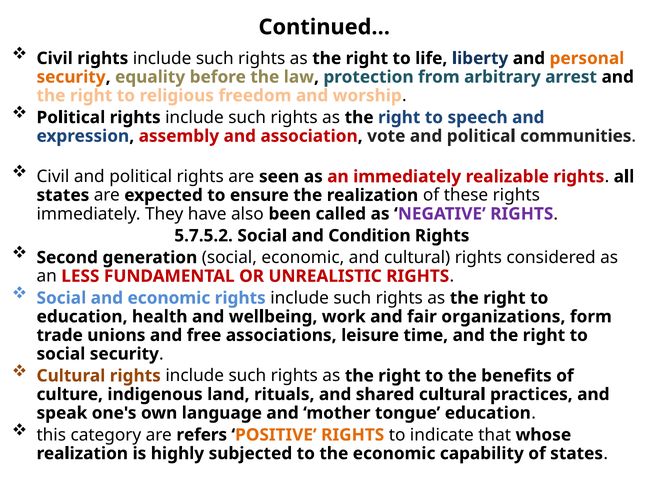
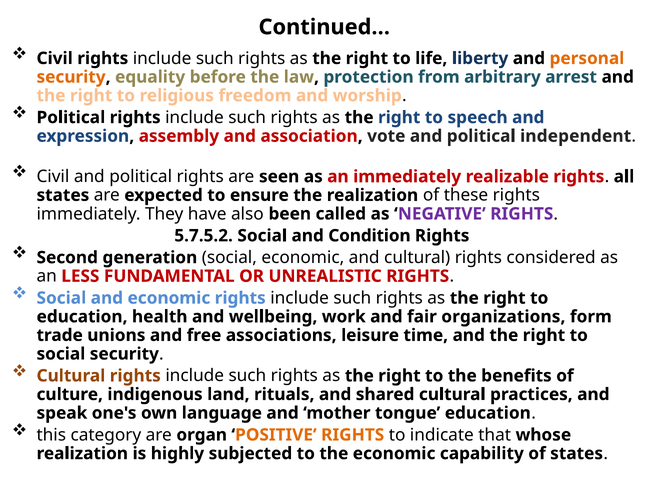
communities: communities -> independent
refers: refers -> organ
